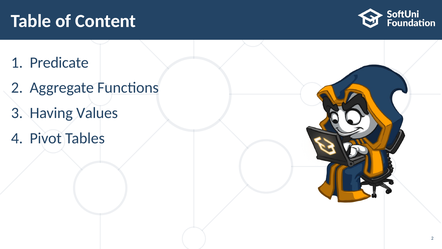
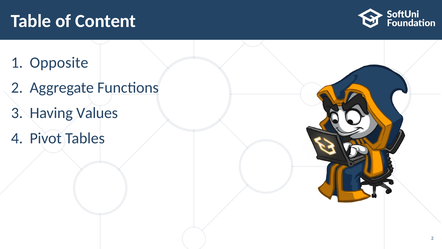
Predicate: Predicate -> Opposite
